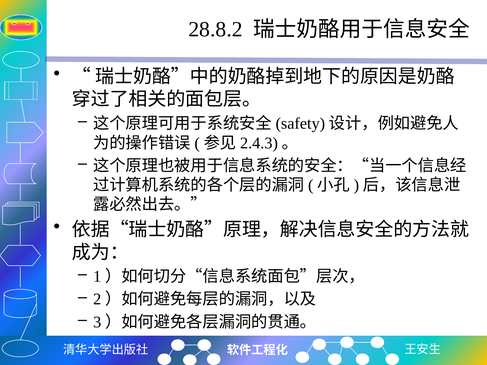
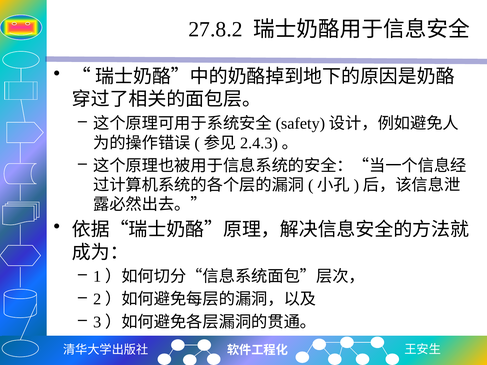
28.8.2: 28.8.2 -> 27.8.2
